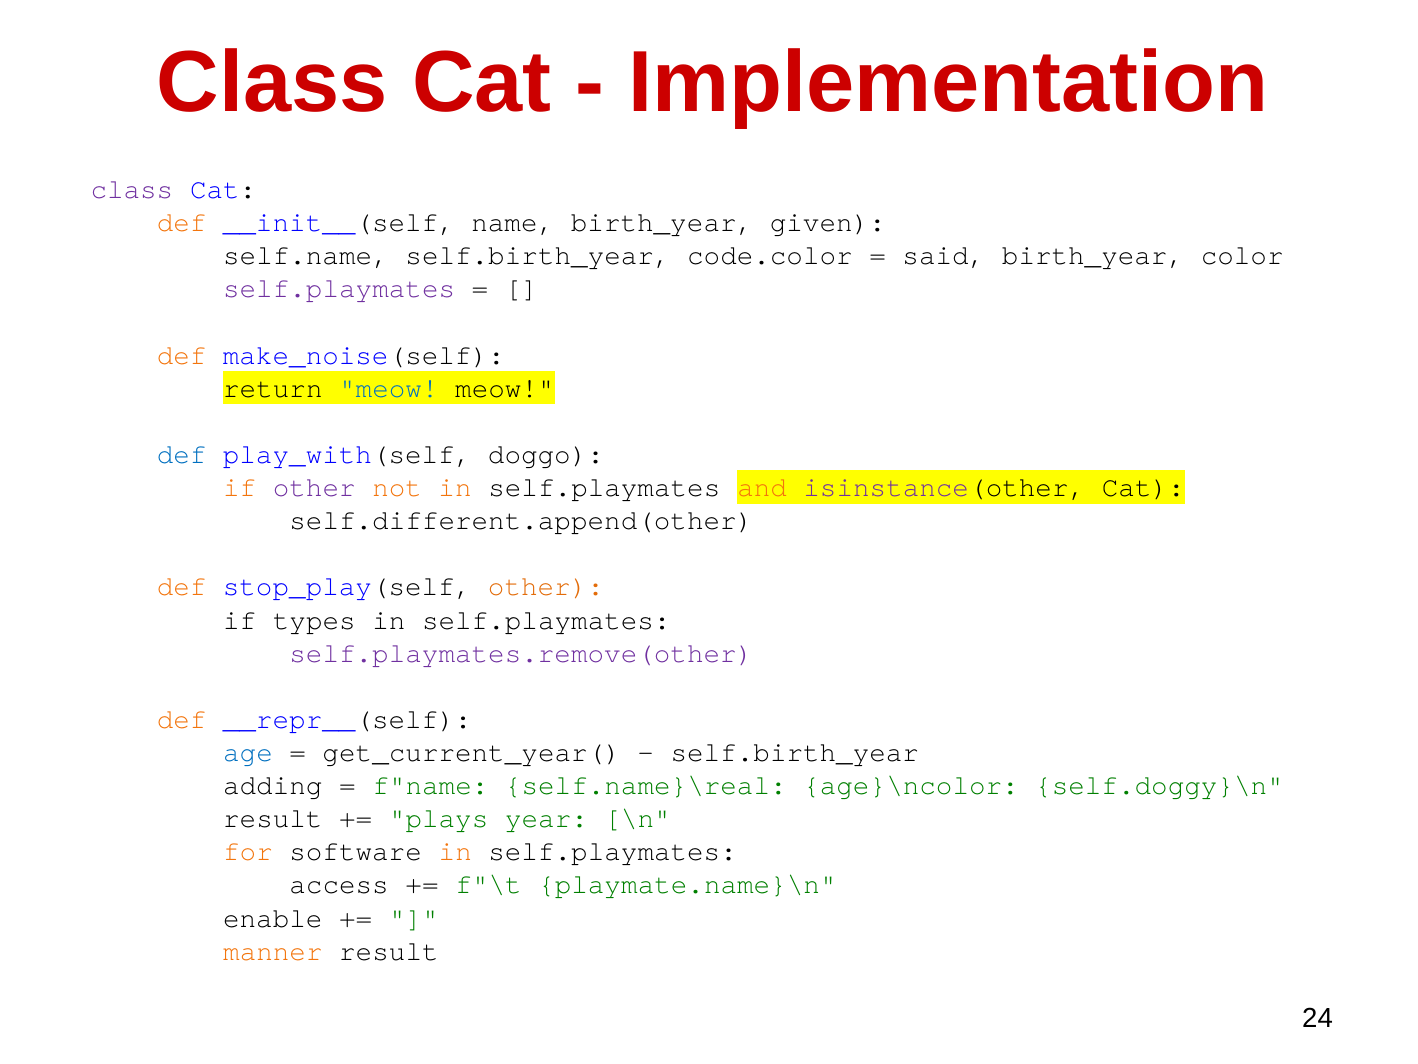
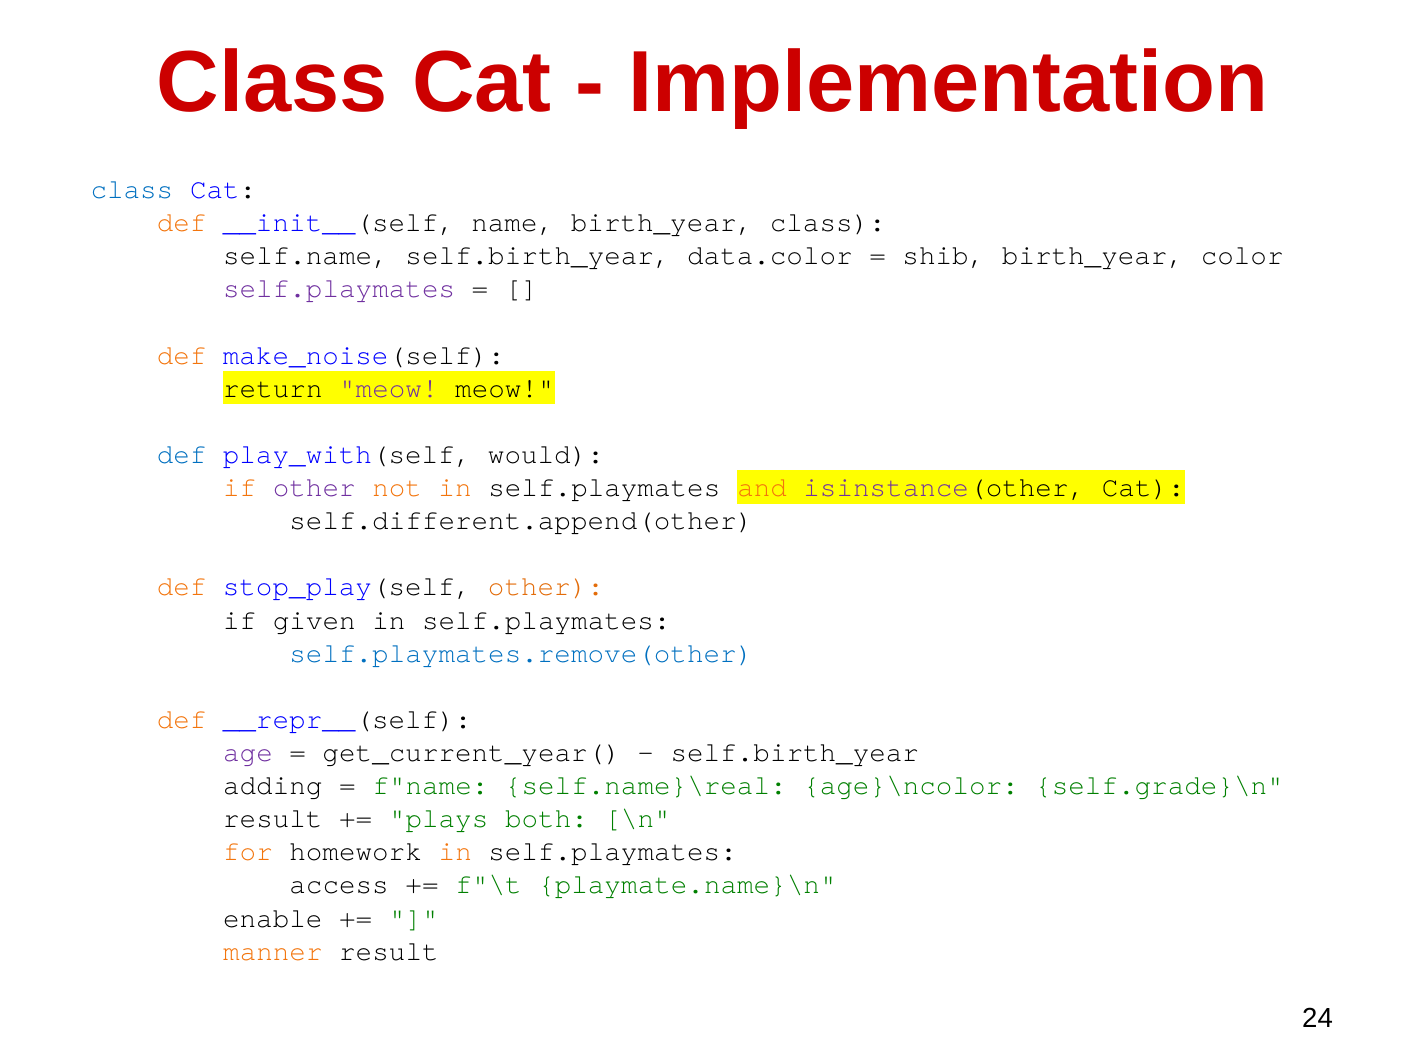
class at (132, 189) colour: purple -> blue
birth_year given: given -> class
code.color: code.color -> data.color
said: said -> shib
meow at (389, 388) colour: blue -> purple
doggo: doggo -> would
types: types -> given
self.playmates.remove(other colour: purple -> blue
age colour: blue -> purple
self.doggy}\n: self.doggy}\n -> self.grade}\n
year: year -> both
software: software -> homework
